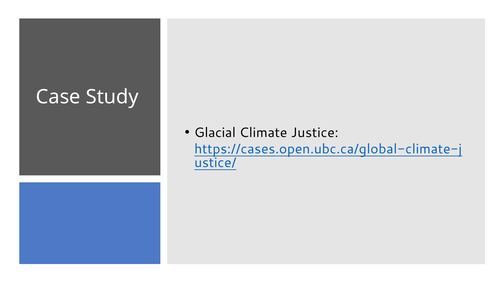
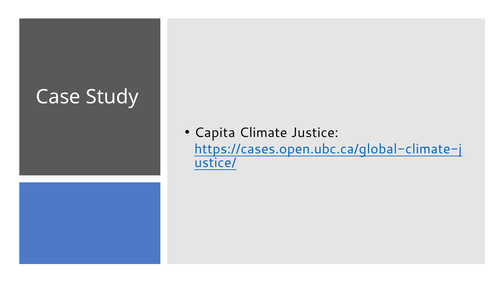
Glacial: Glacial -> Capita
